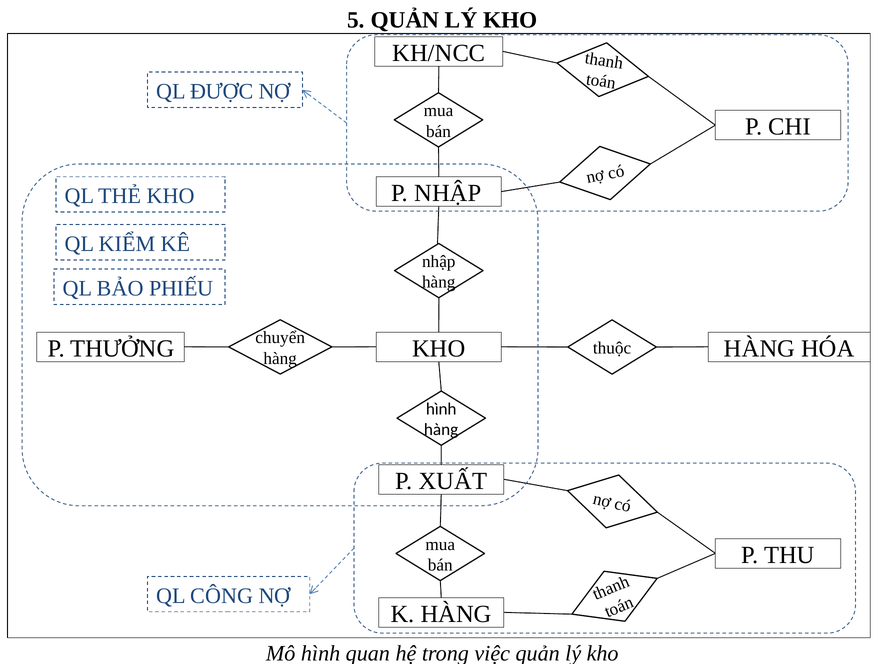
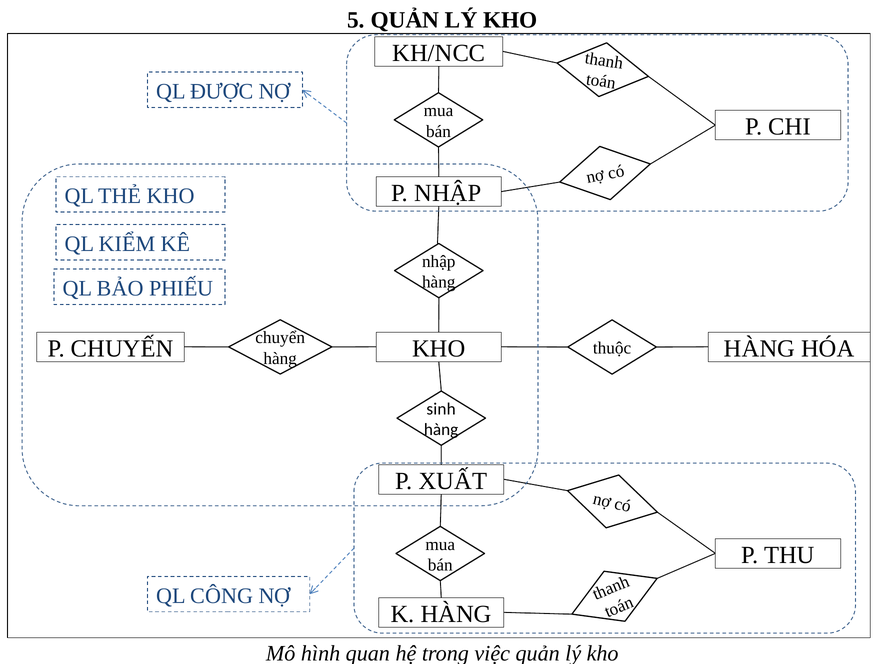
THƯỞNG: THƯỞNG -> CHUYẾN
hình at (441, 409): hình -> sinh
